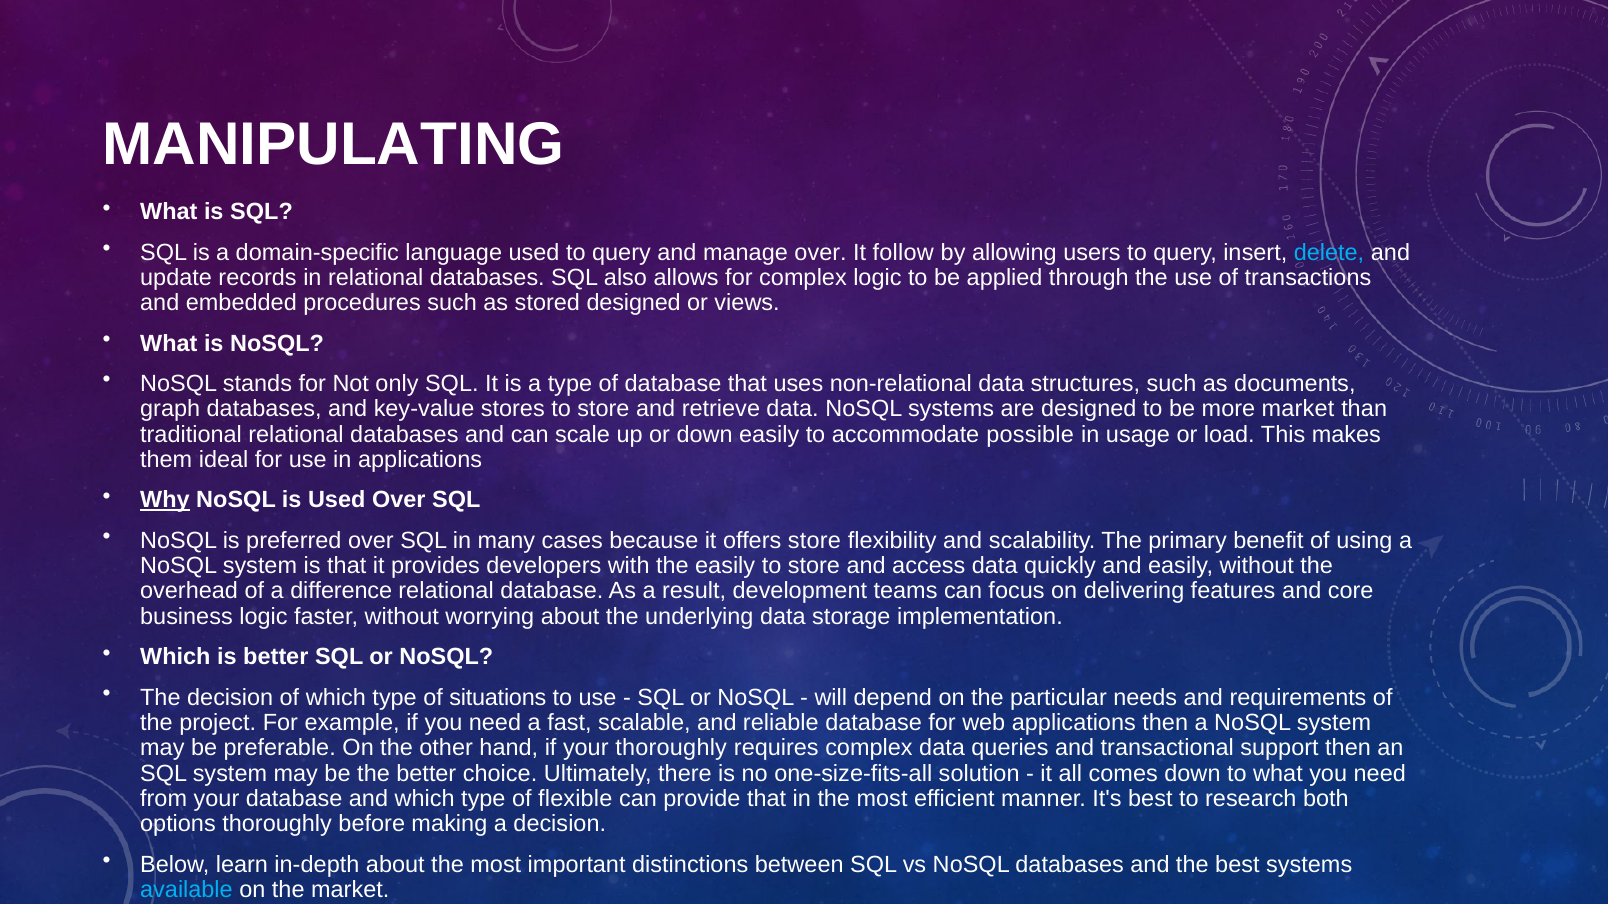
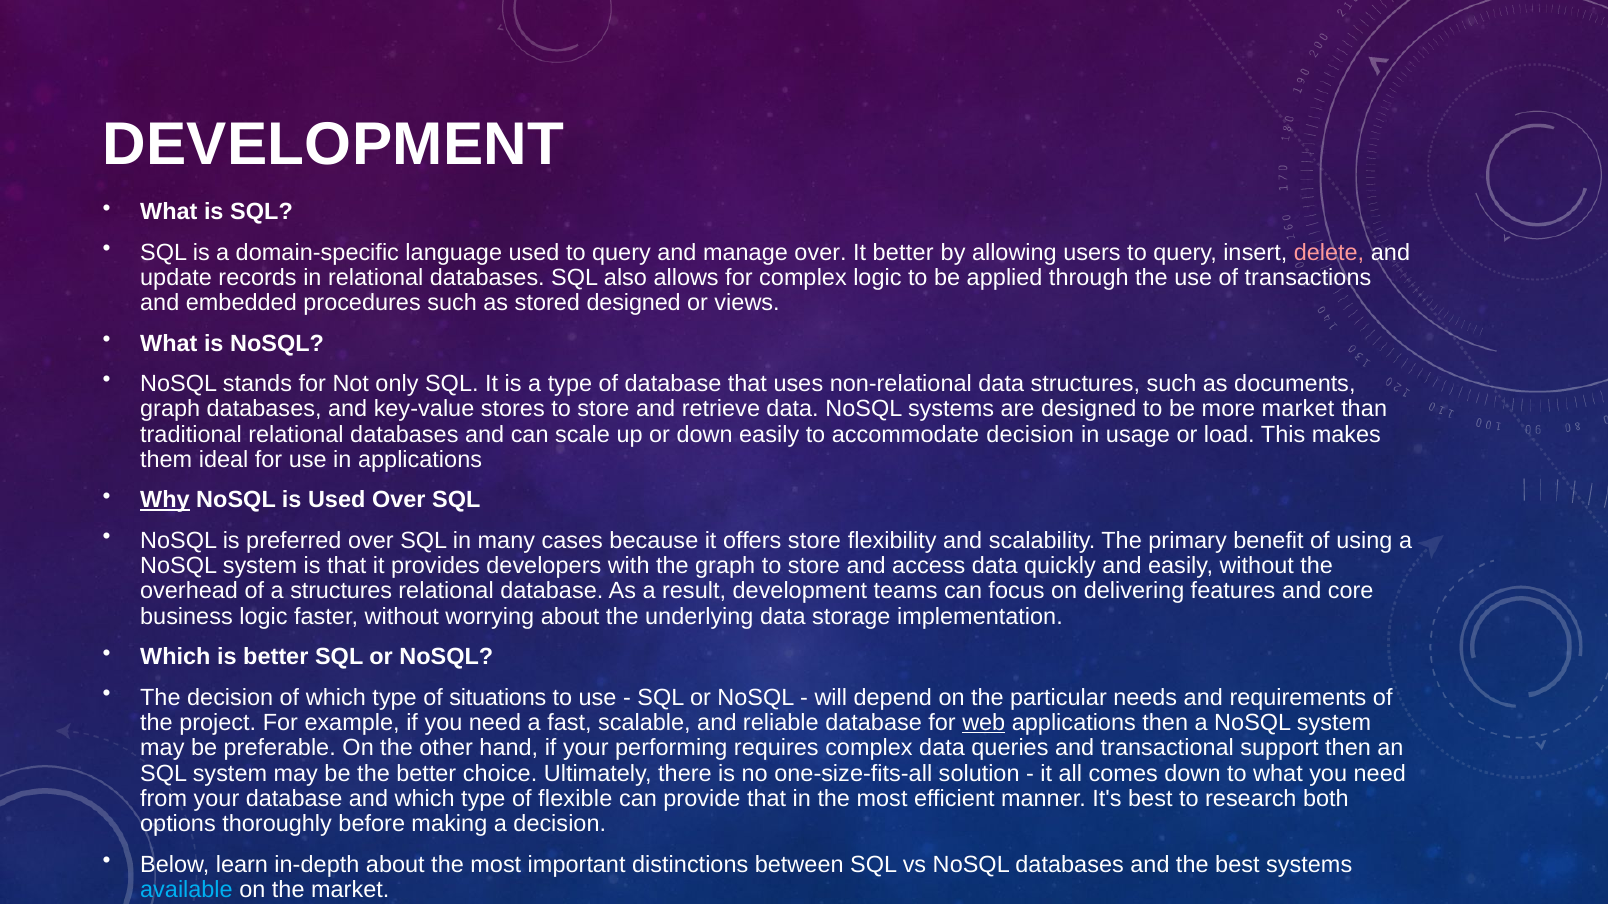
MANIPULATING at (333, 144): MANIPULATING -> DEVELOPMENT
It follow: follow -> better
delete colour: light blue -> pink
accommodate possible: possible -> decision
the easily: easily -> graph
a difference: difference -> structures
web underline: none -> present
your thoroughly: thoroughly -> performing
